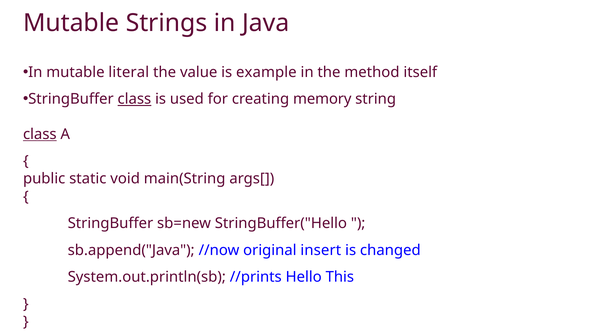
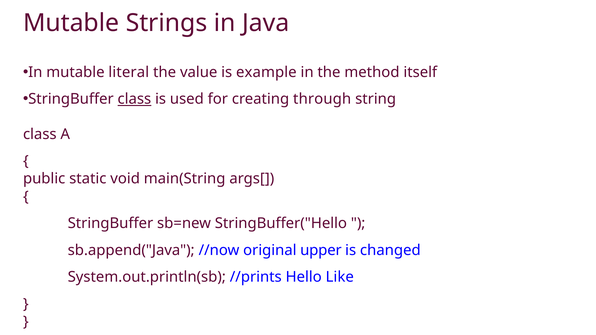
memory: memory -> through
class at (40, 134) underline: present -> none
insert: insert -> upper
This: This -> Like
